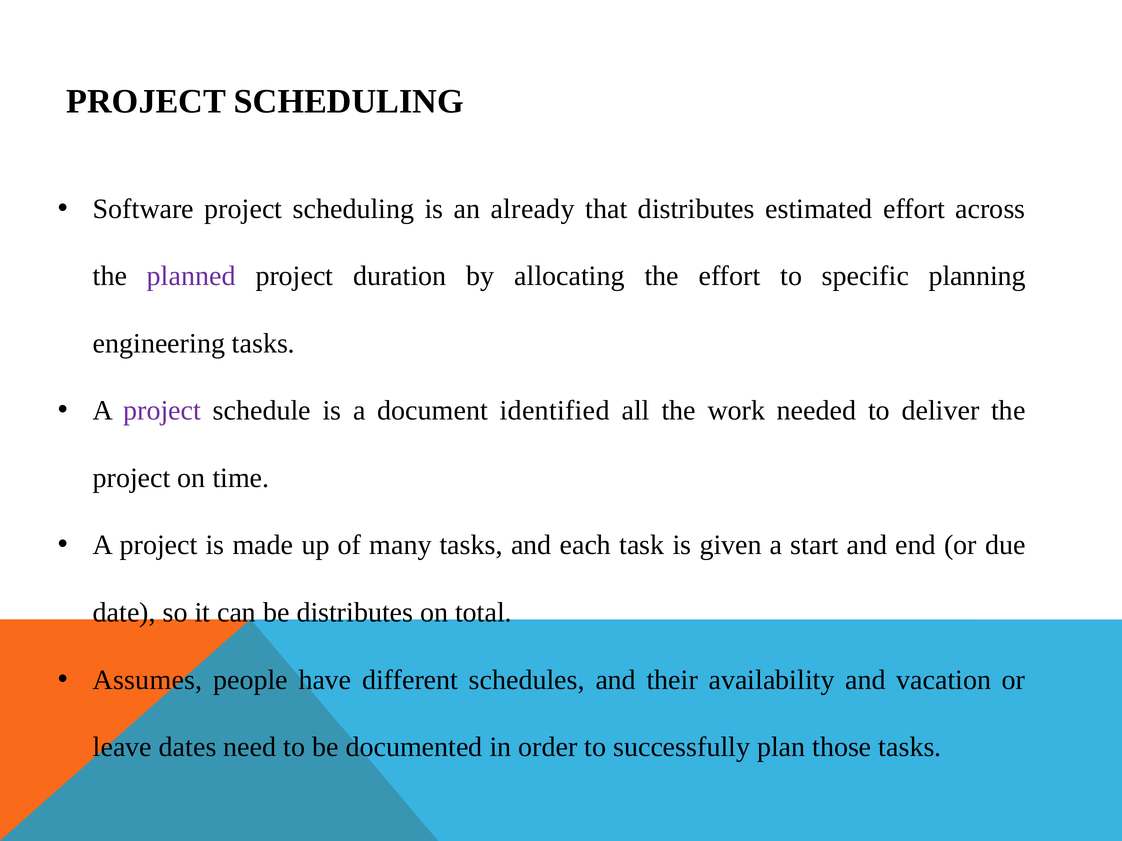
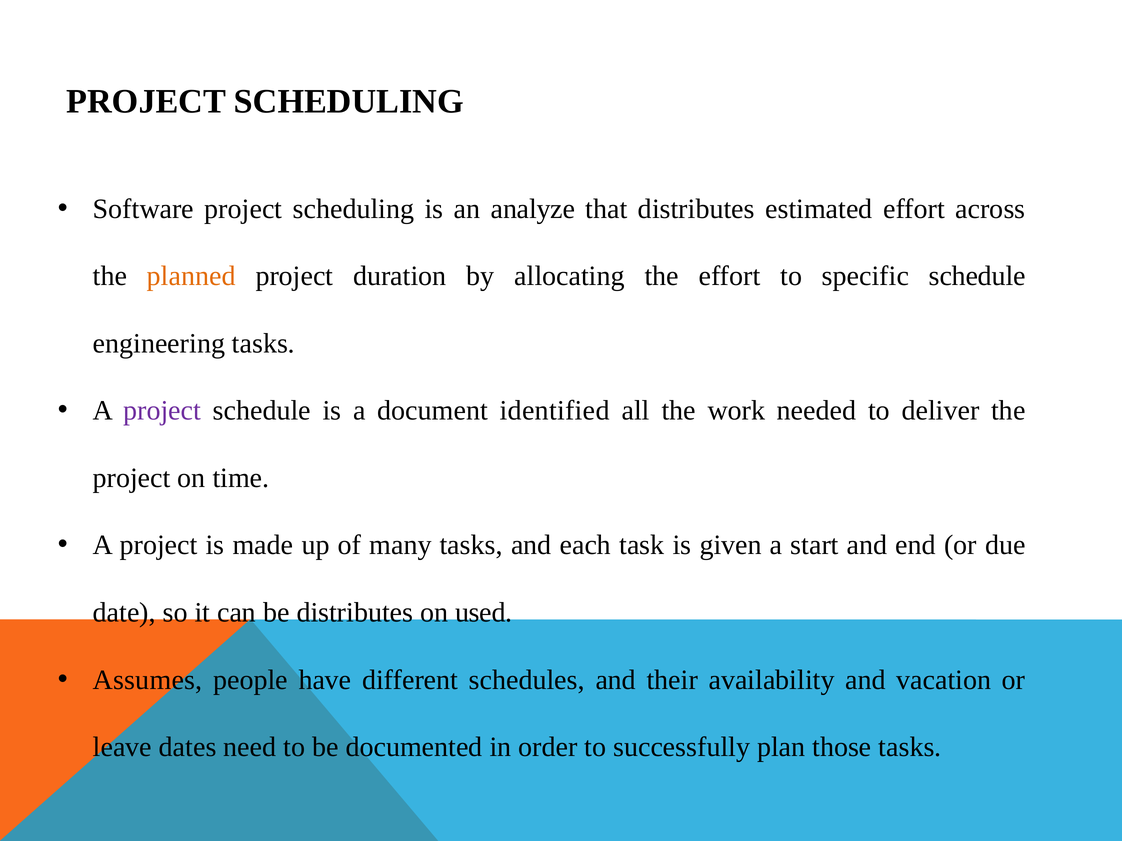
already: already -> analyze
planned colour: purple -> orange
specific planning: planning -> schedule
total: total -> used
